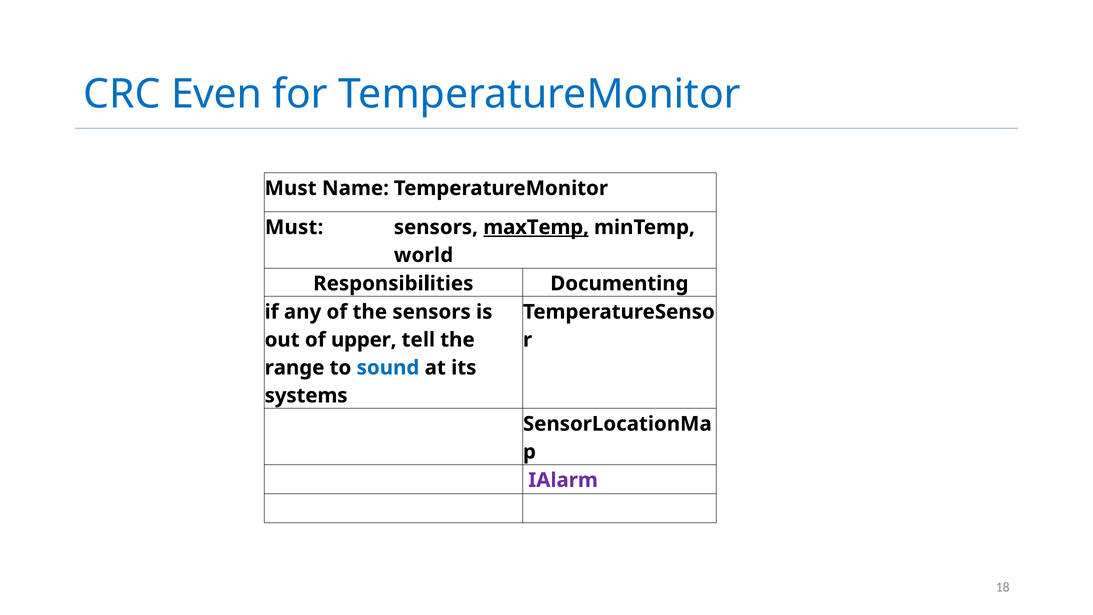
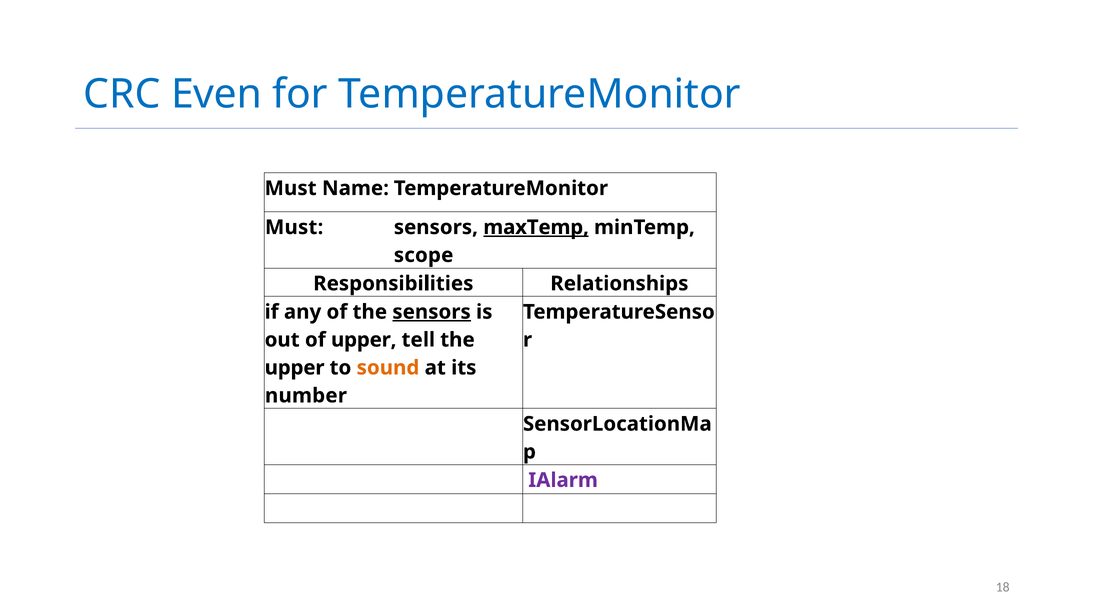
world: world -> scope
Documenting: Documenting -> Relationships
sensors at (432, 312) underline: none -> present
range at (295, 368): range -> upper
sound colour: blue -> orange
systems: systems -> number
